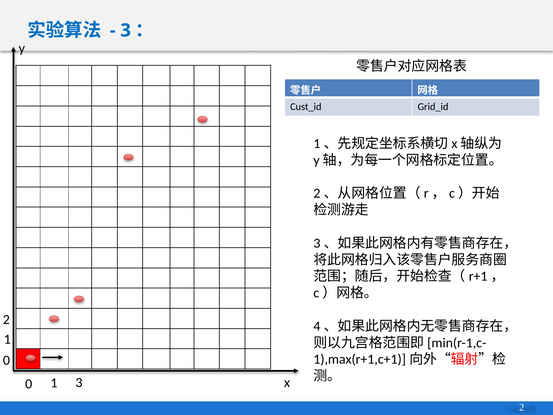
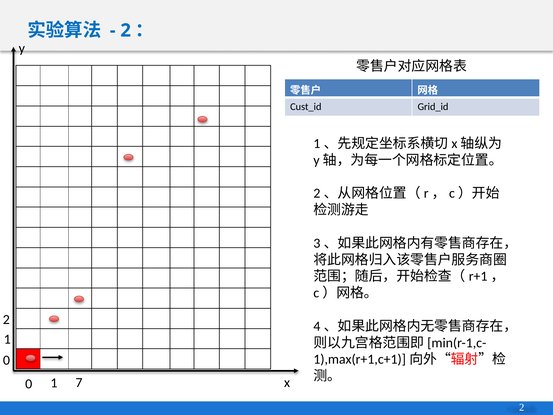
3 at (126, 30): 3 -> 2
1 3: 3 -> 7
